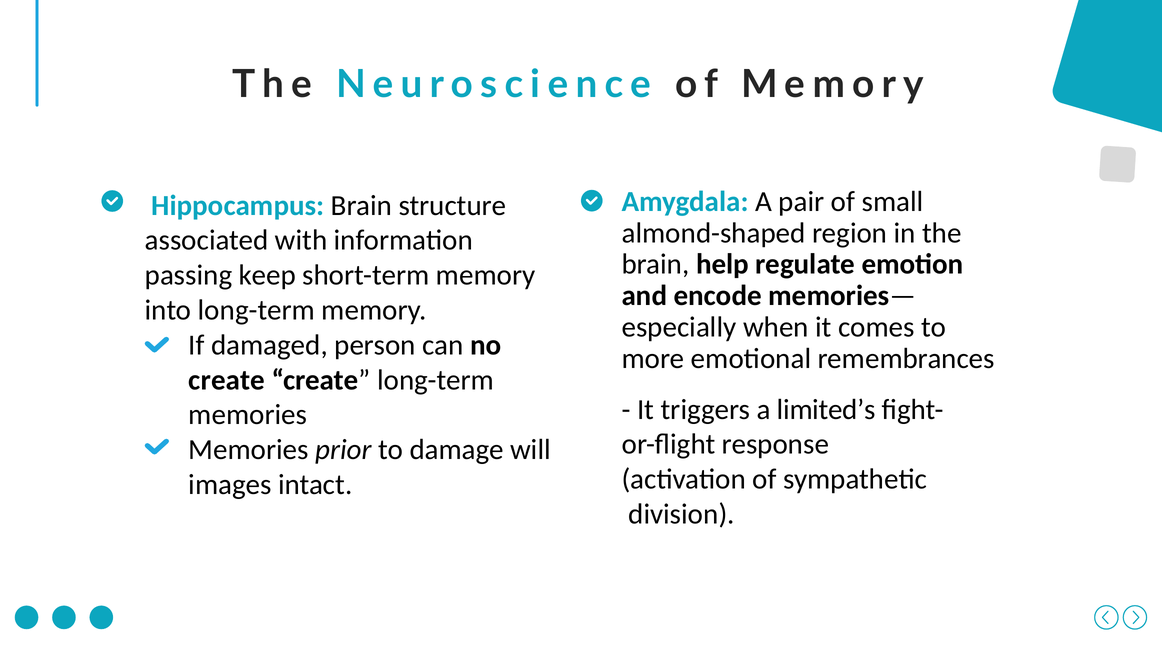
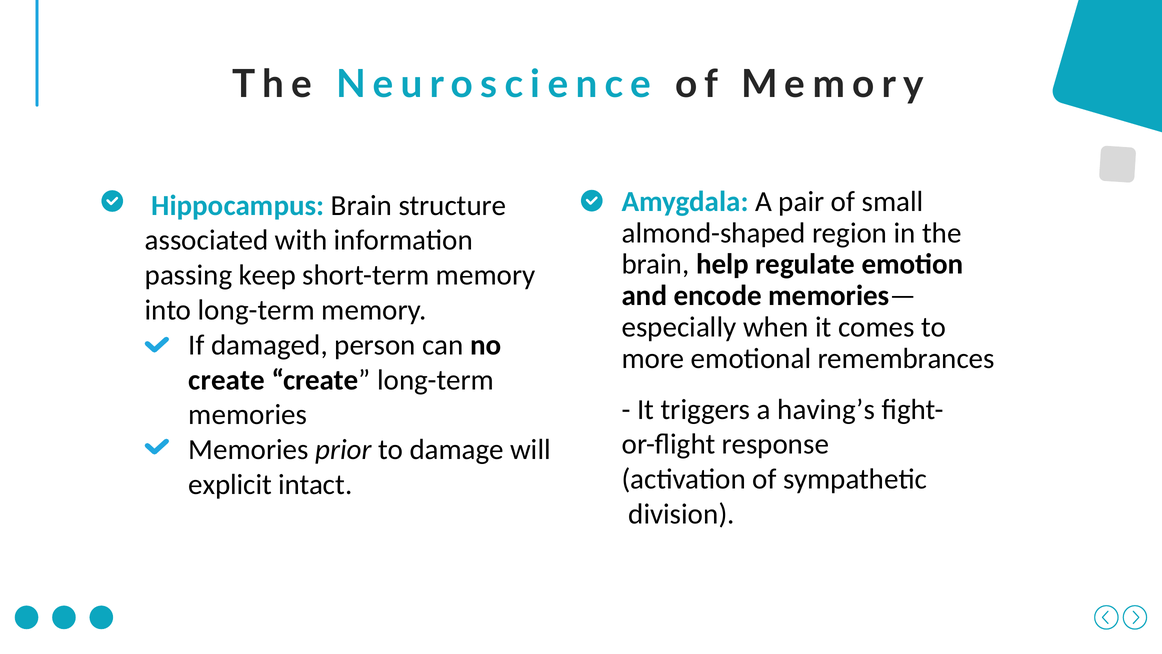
limited’s: limited’s -> having’s
images: images -> explicit
